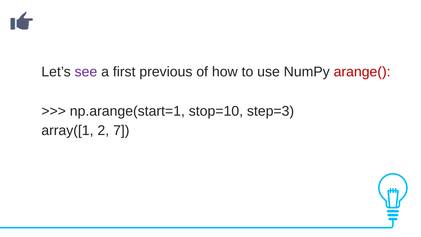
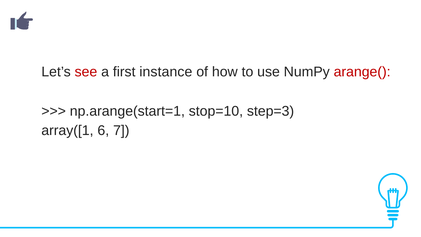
see colour: purple -> red
previous: previous -> instance
2: 2 -> 6
